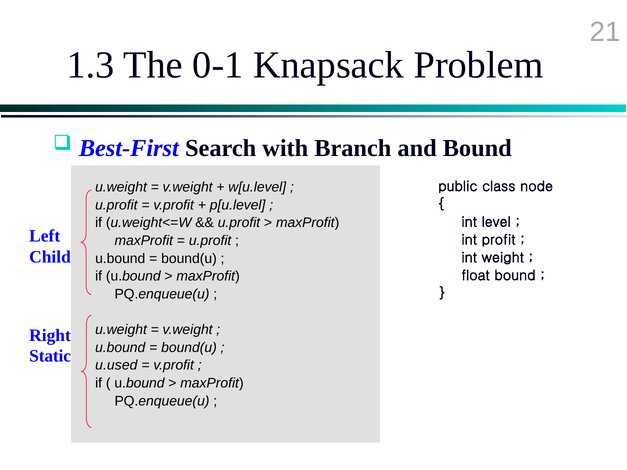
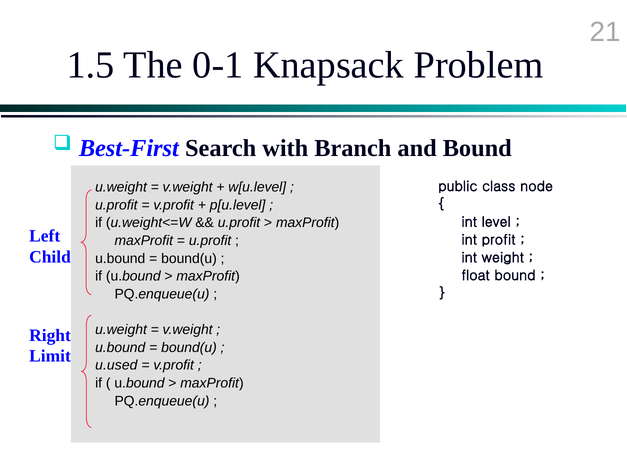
1.3: 1.3 -> 1.5
Static: Static -> Limit
